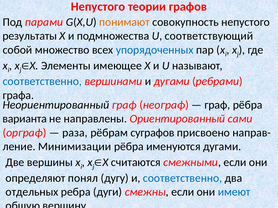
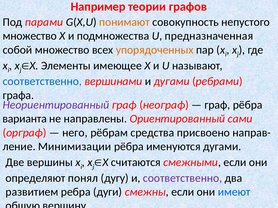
Непустого at (98, 7): Непустого -> Например
результаты at (30, 36): результаты -> множество
соответствующий: соответствующий -> предназначенная
упорядоченных colour: blue -> orange
Неориентированный colour: black -> purple
раза: раза -> него
суграфов: суграфов -> средства
соответственно at (183, 178) colour: blue -> purple
отдельных: отдельных -> развитием
